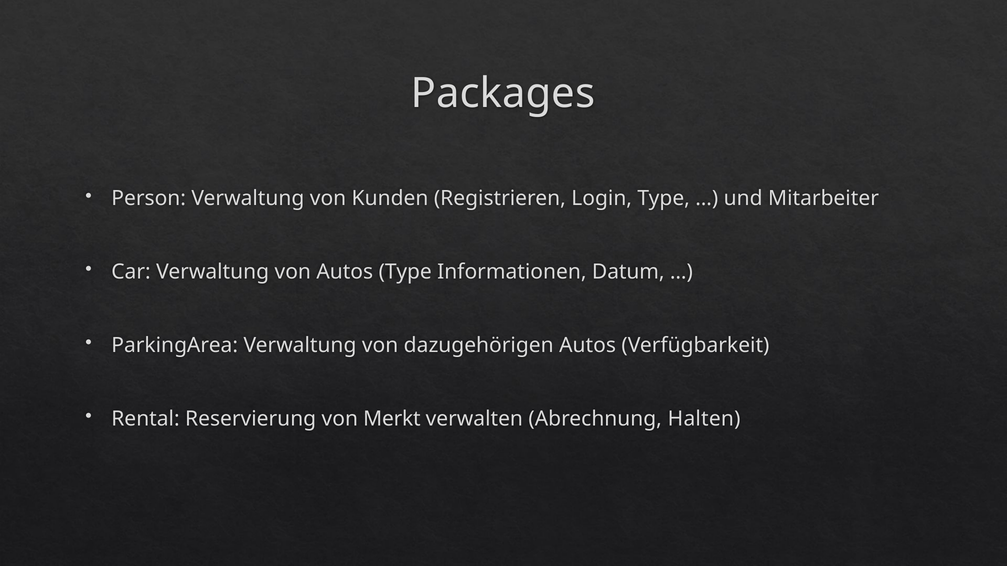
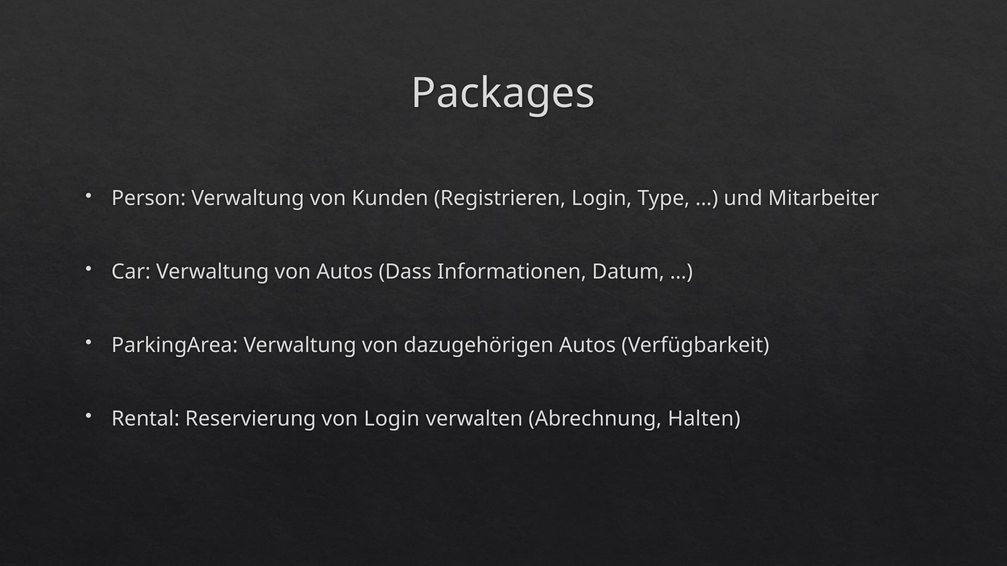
Autos Type: Type -> Dass
von Merkt: Merkt -> Login
